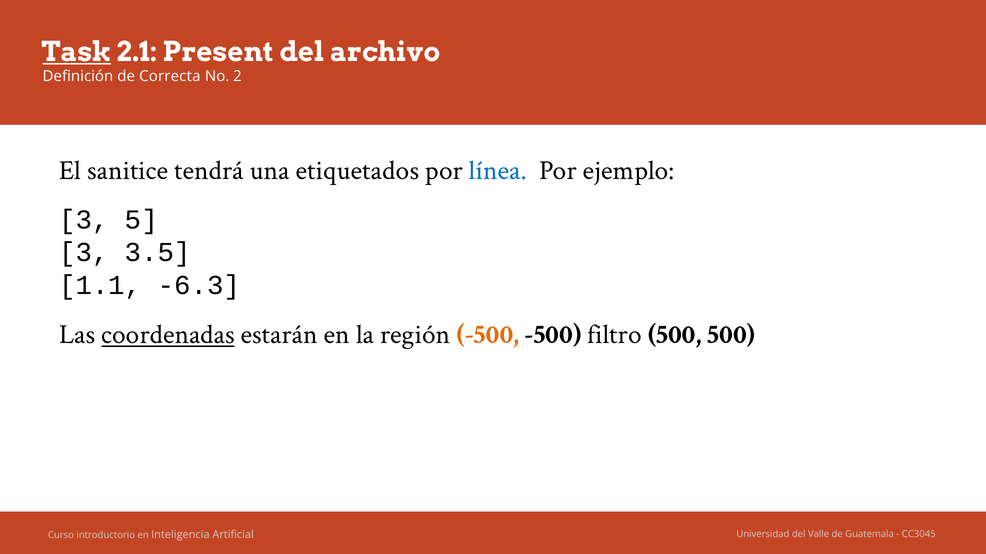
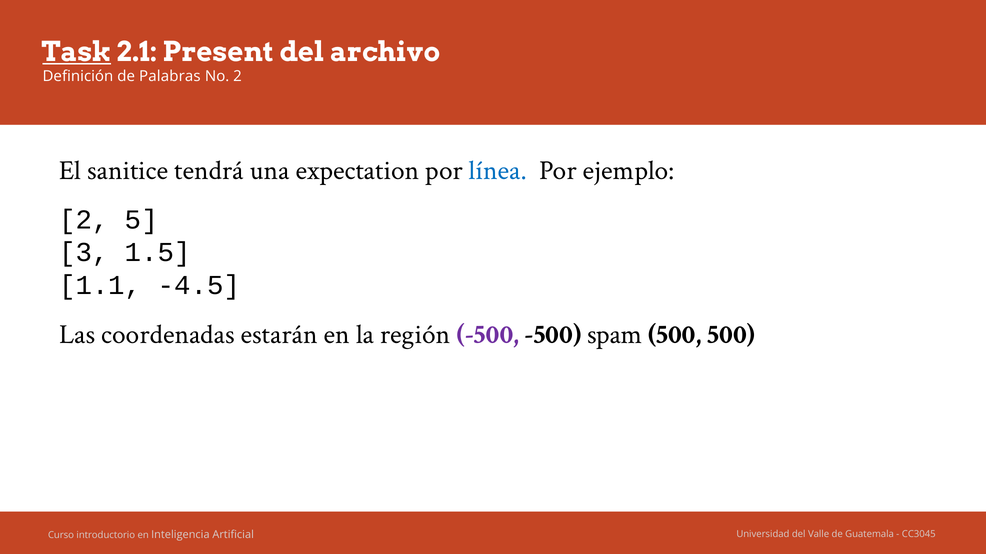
Correcta: Correcta -> Palabras
etiquetados: etiquetados -> expectation
3 at (84, 220): 3 -> 2
3.5: 3.5 -> 1.5
-6.3: -6.3 -> -4.5
coordenadas underline: present -> none
-500 at (488, 335) colour: orange -> purple
filtro: filtro -> spam
